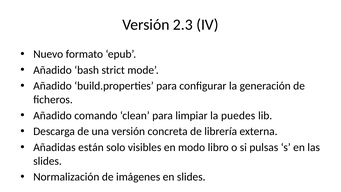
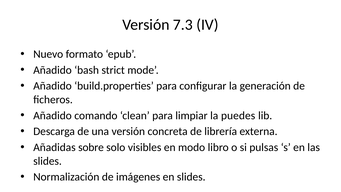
2.3: 2.3 -> 7.3
están: están -> sobre
